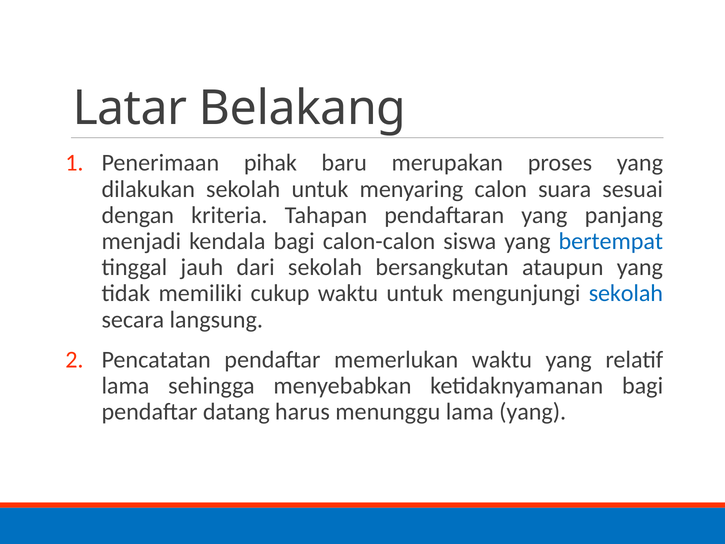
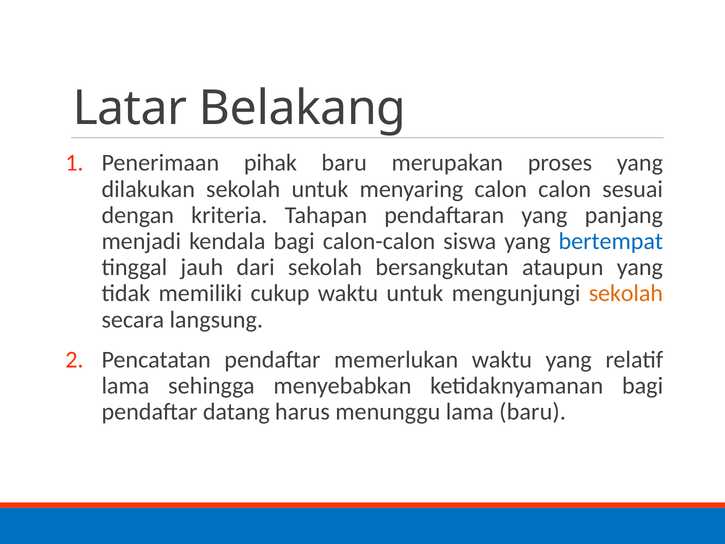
calon suara: suara -> calon
sekolah at (626, 293) colour: blue -> orange
lama yang: yang -> baru
